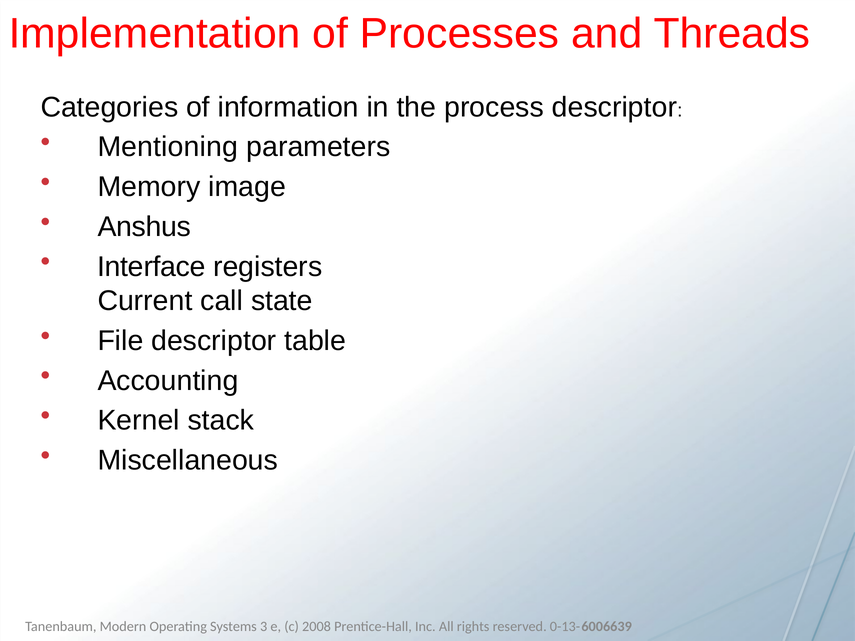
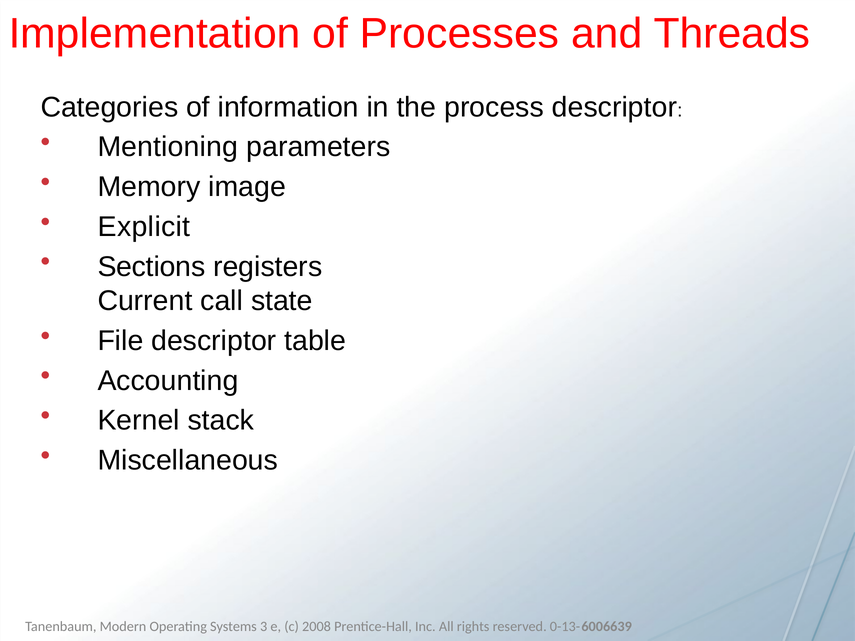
Anshus: Anshus -> Explicit
Interface: Interface -> Sections
